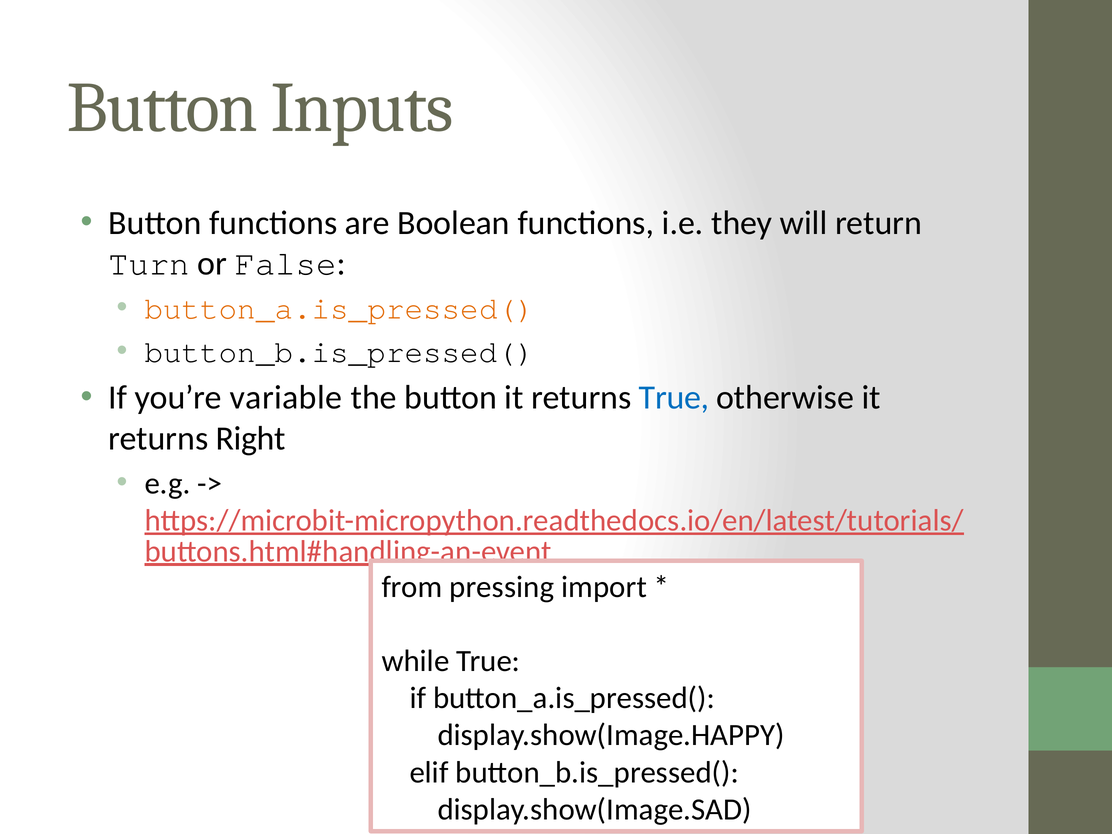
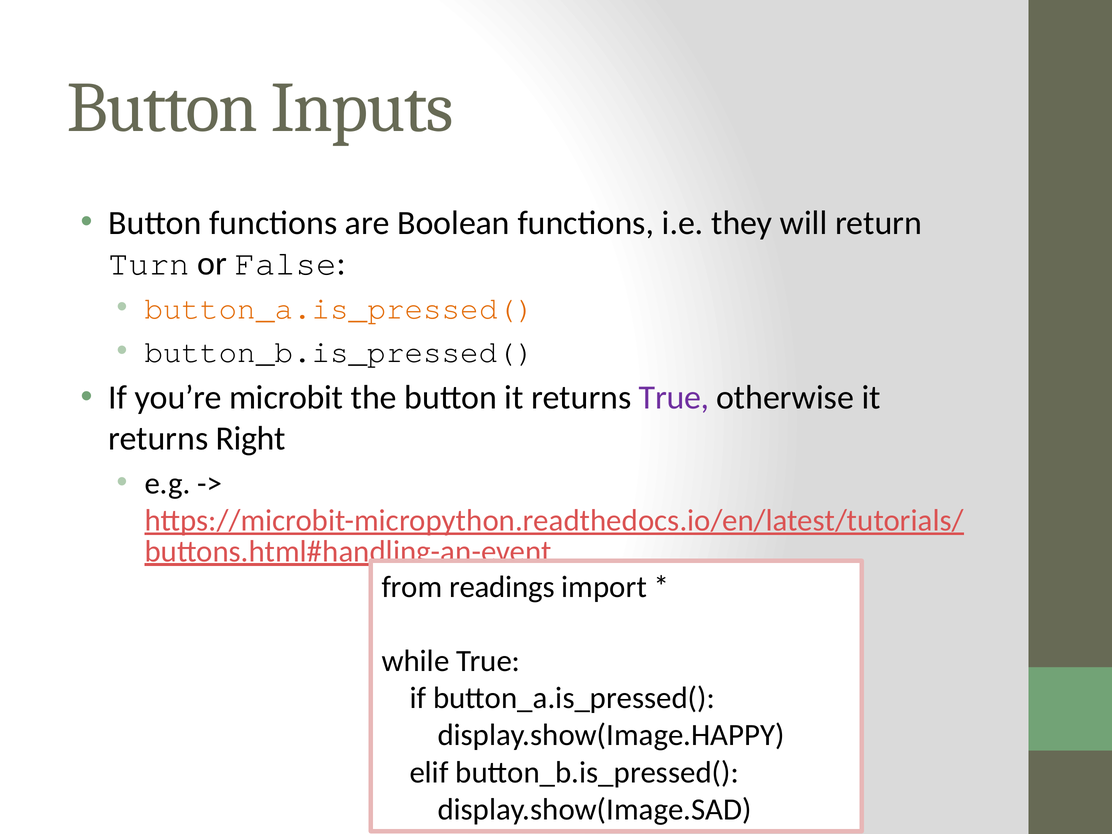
variable: variable -> microbit
True at (674, 398) colour: blue -> purple
pressing: pressing -> readings
